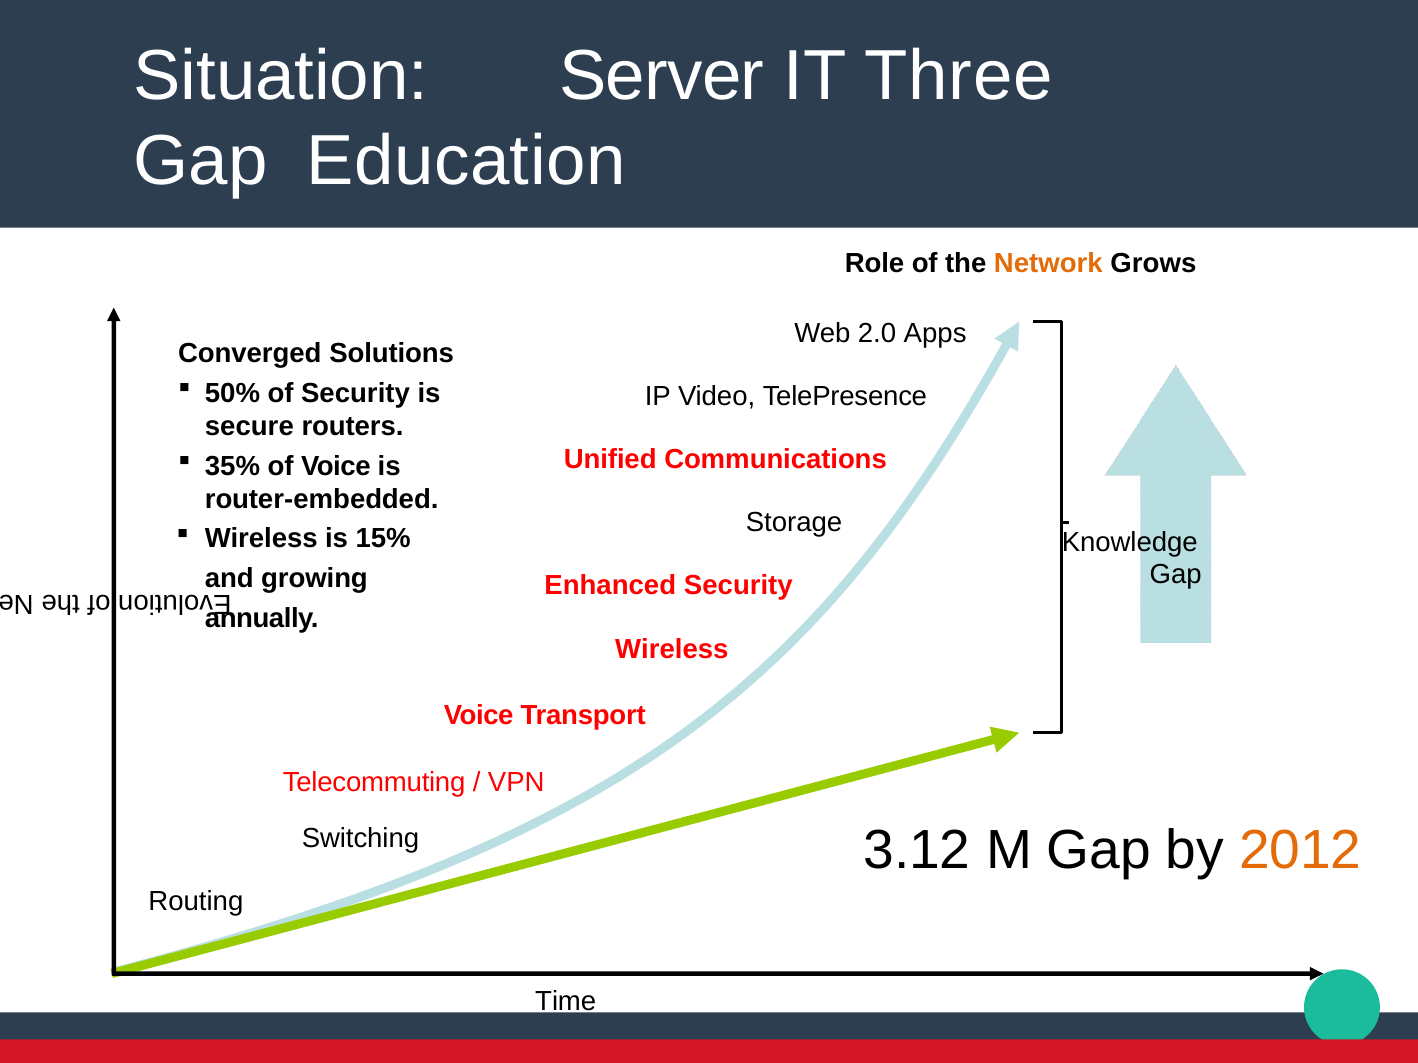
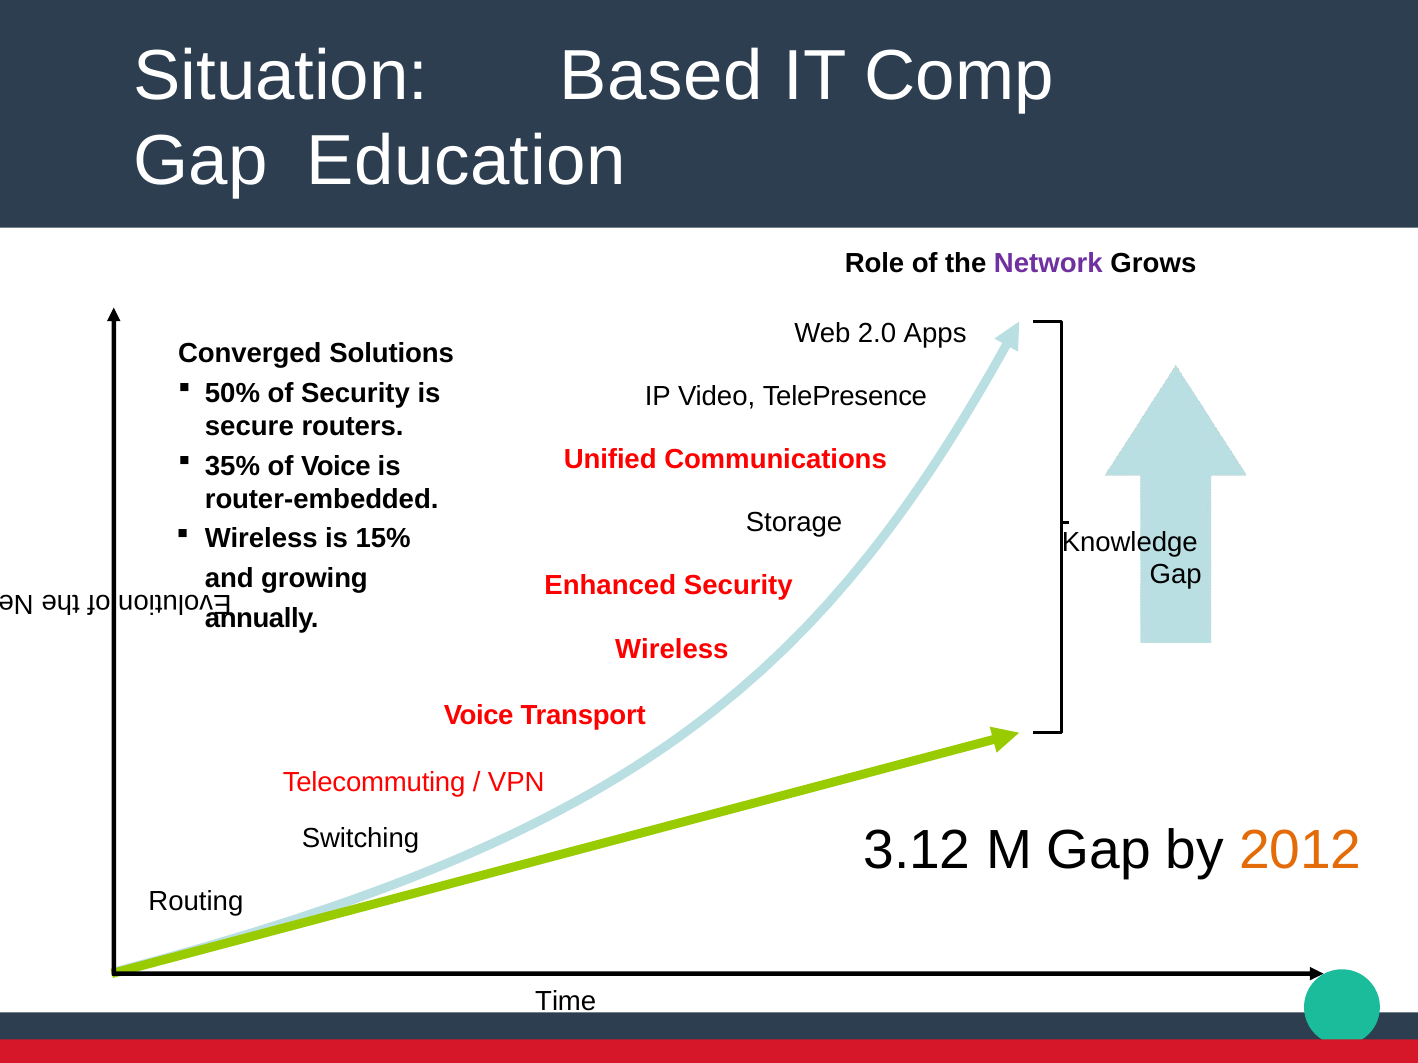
Server: Server -> Based
Three: Three -> Comp
Network colour: orange -> purple
